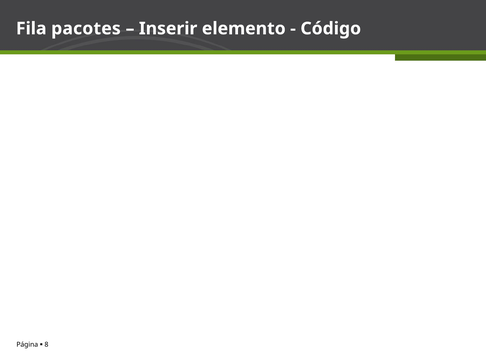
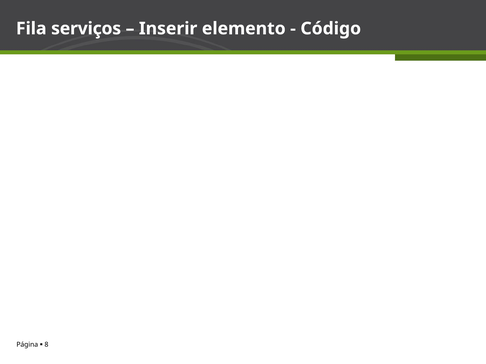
pacotes: pacotes -> serviços
